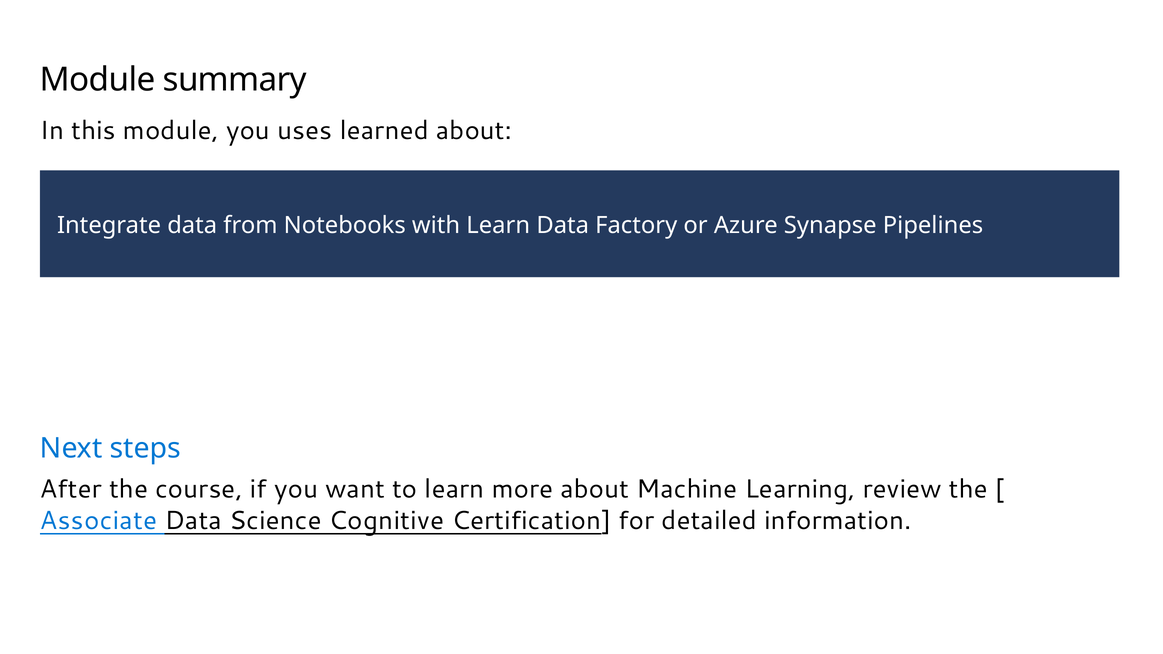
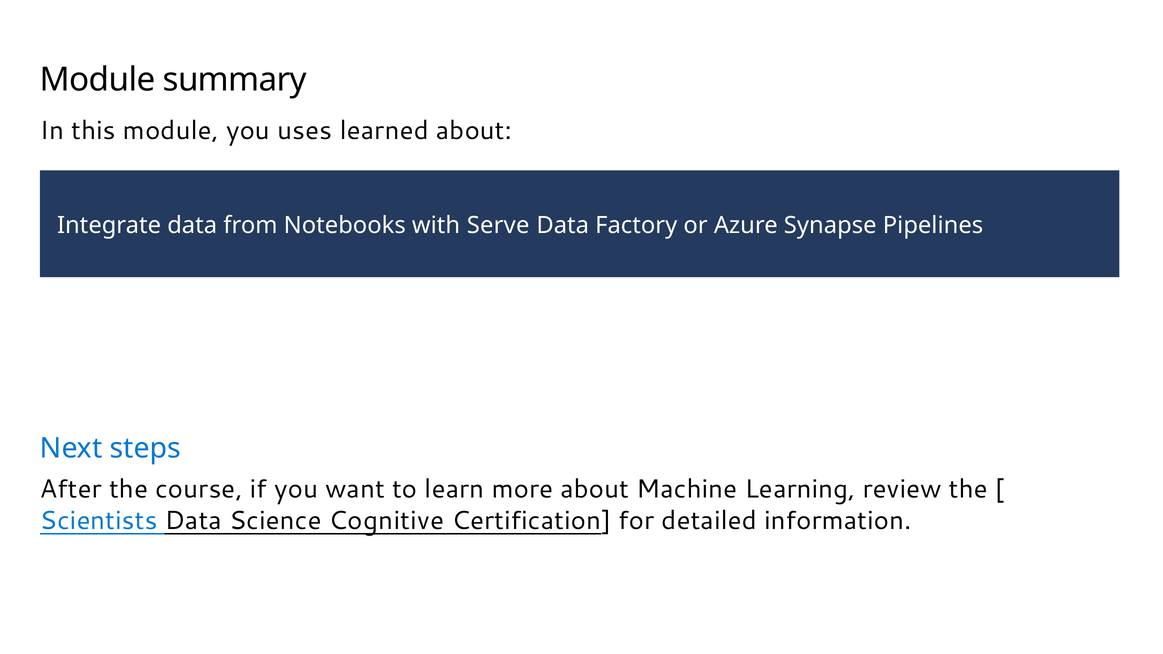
with Learn: Learn -> Serve
Associate: Associate -> Scientists
